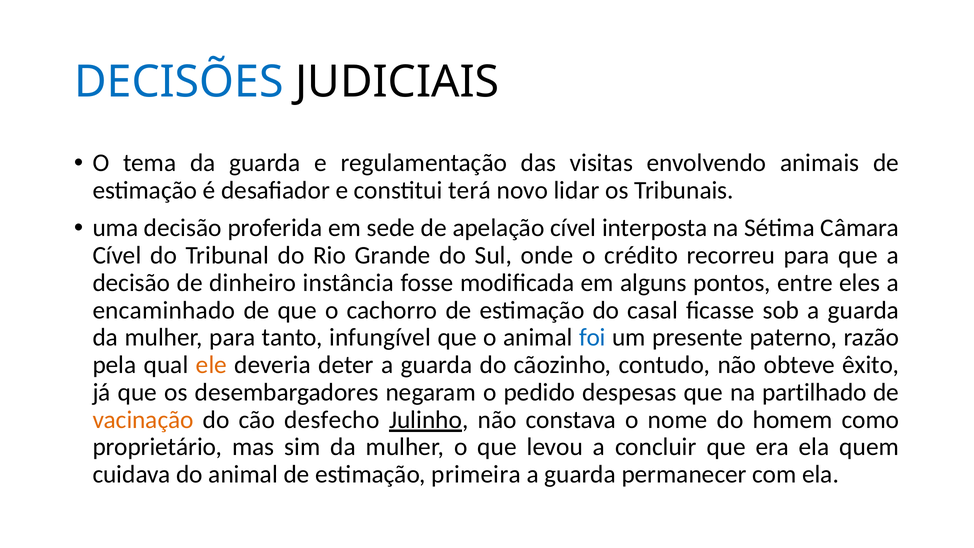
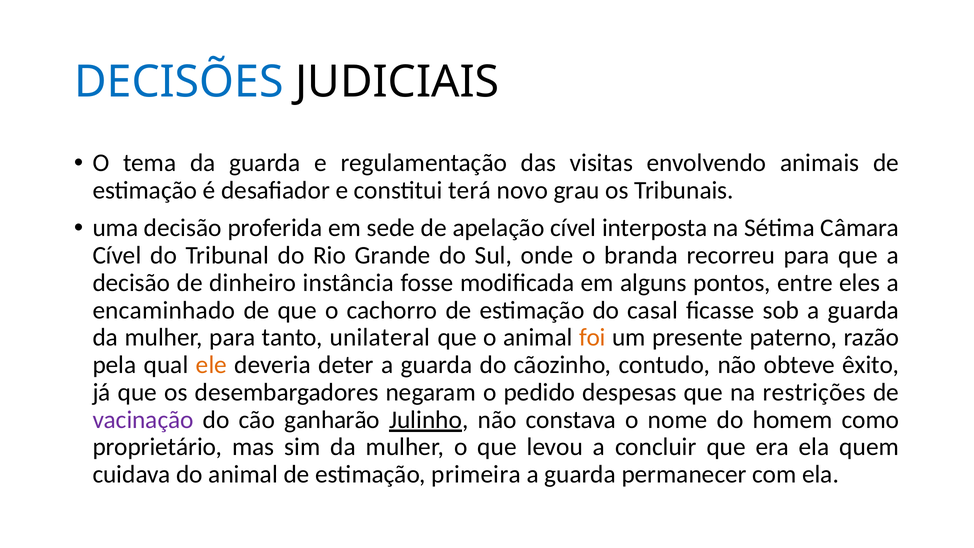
lidar: lidar -> grau
crédito: crédito -> branda
infungível: infungível -> unilateral
foi colour: blue -> orange
partilhado: partilhado -> restrições
vacinação colour: orange -> purple
desfecho: desfecho -> ganharão
